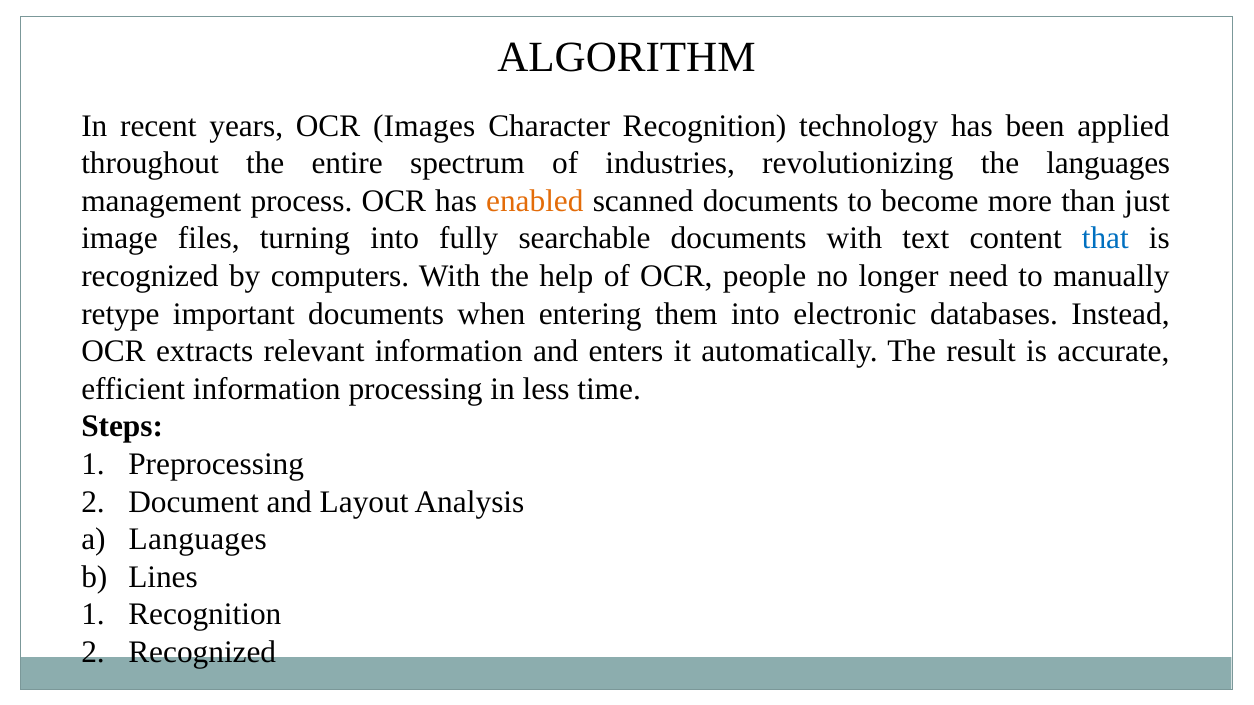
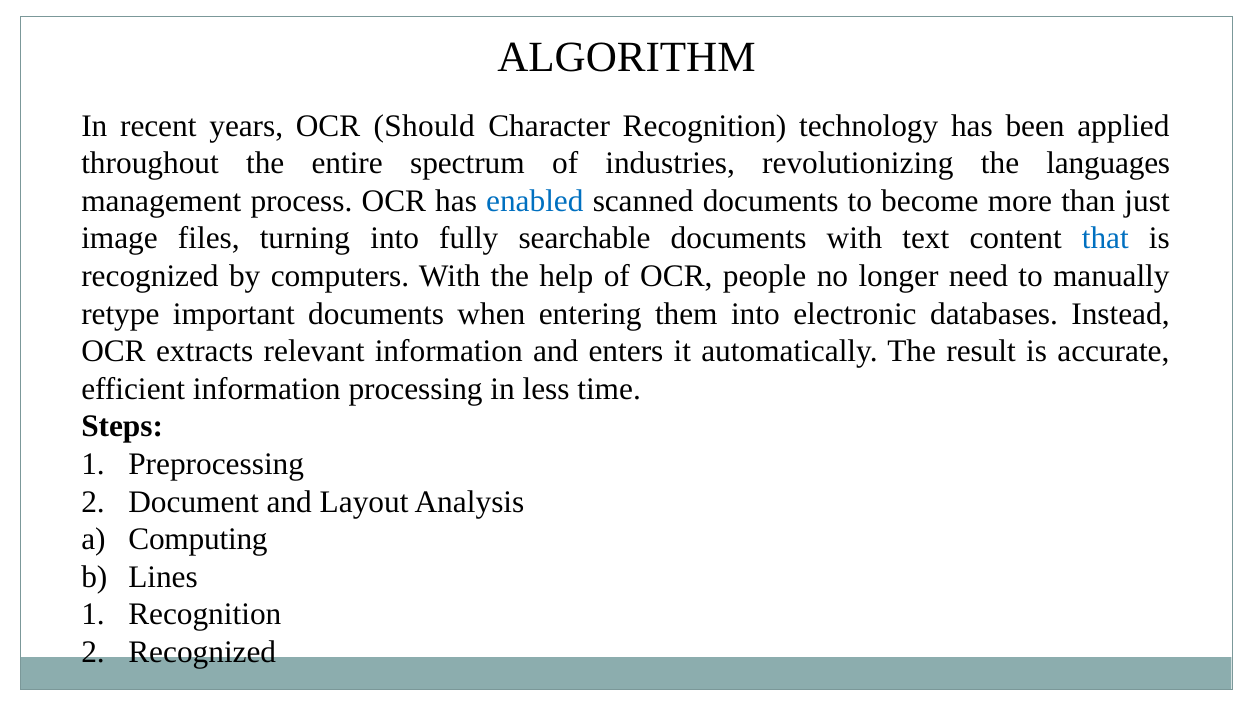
Images: Images -> Should
enabled colour: orange -> blue
Languages at (198, 540): Languages -> Computing
